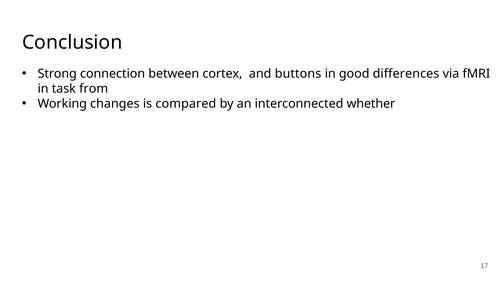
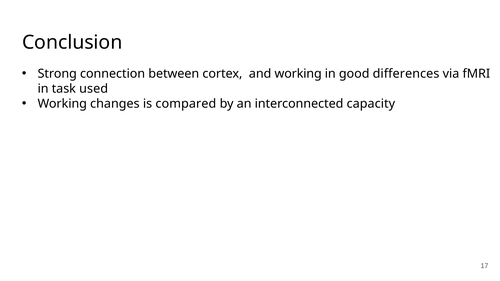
and buttons: buttons -> working
from: from -> used
whether: whether -> capacity
